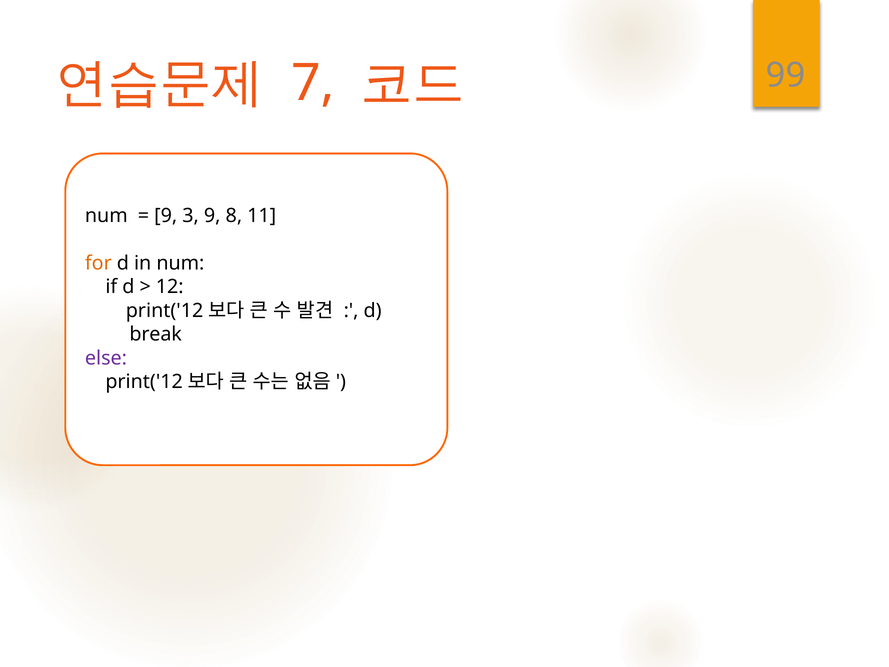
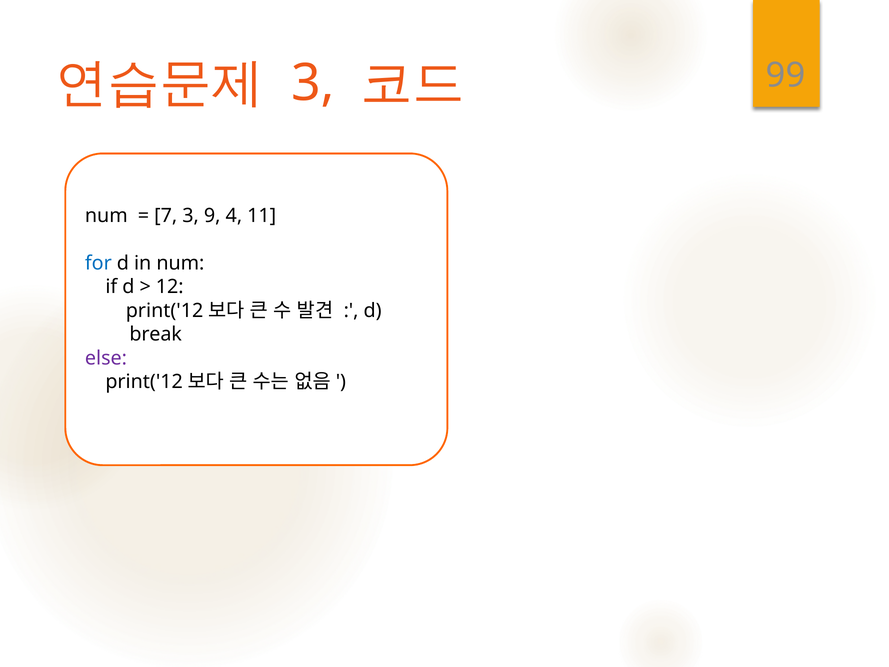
7 at (313, 83): 7 -> 3
9 at (166, 216): 9 -> 7
8: 8 -> 4
for colour: orange -> blue
